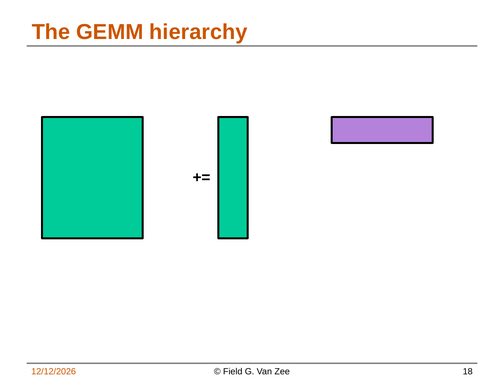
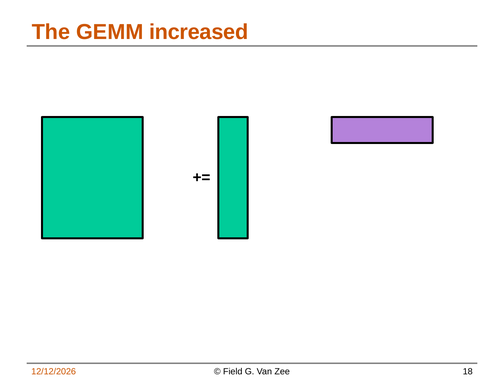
hierarchy: hierarchy -> increased
